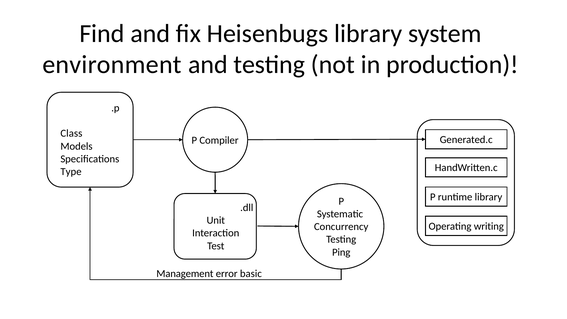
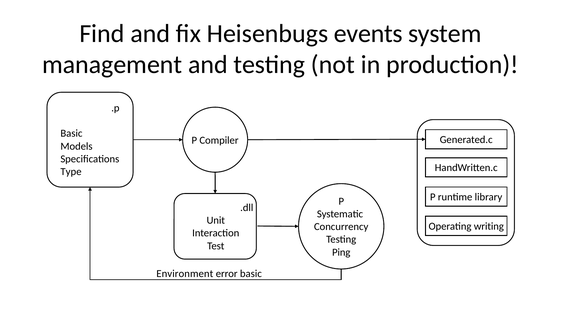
Heisenbugs library: library -> events
environment: environment -> management
Class at (71, 133): Class -> Basic
Management: Management -> Environment
